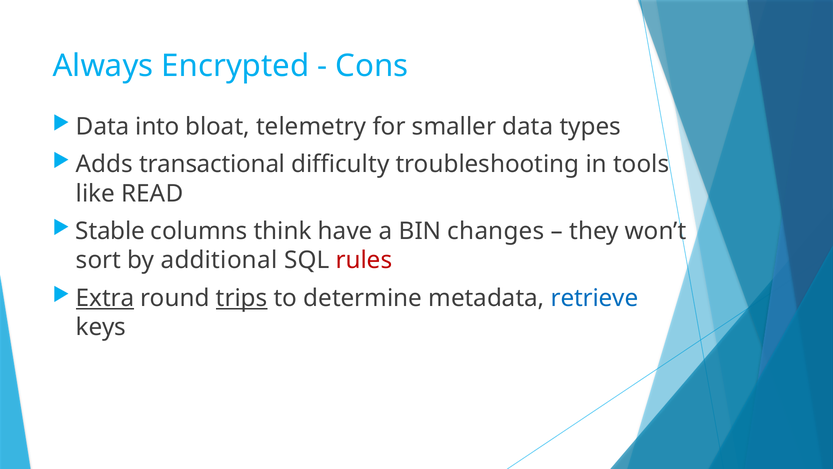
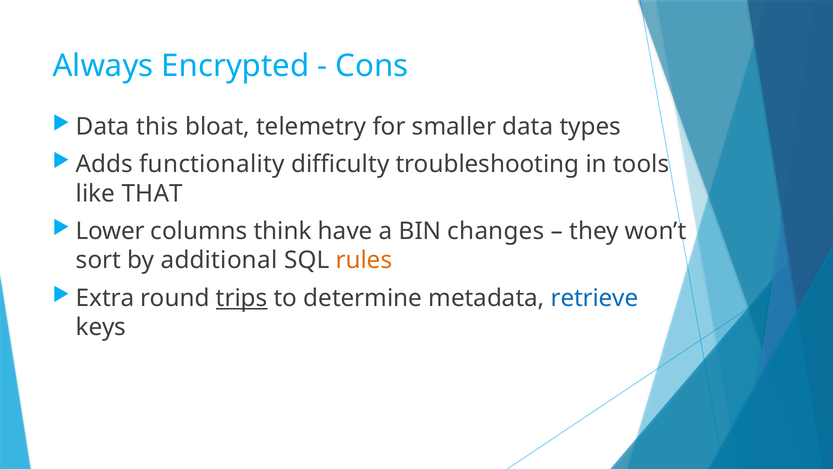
into: into -> this
transactional: transactional -> functionality
READ: READ -> THAT
Stable: Stable -> Lower
rules colour: red -> orange
Extra underline: present -> none
